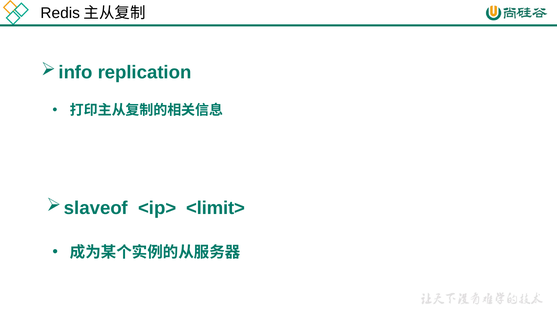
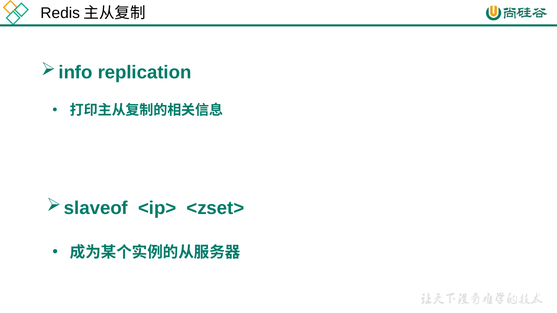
<limit>: <limit> -> <zset>
